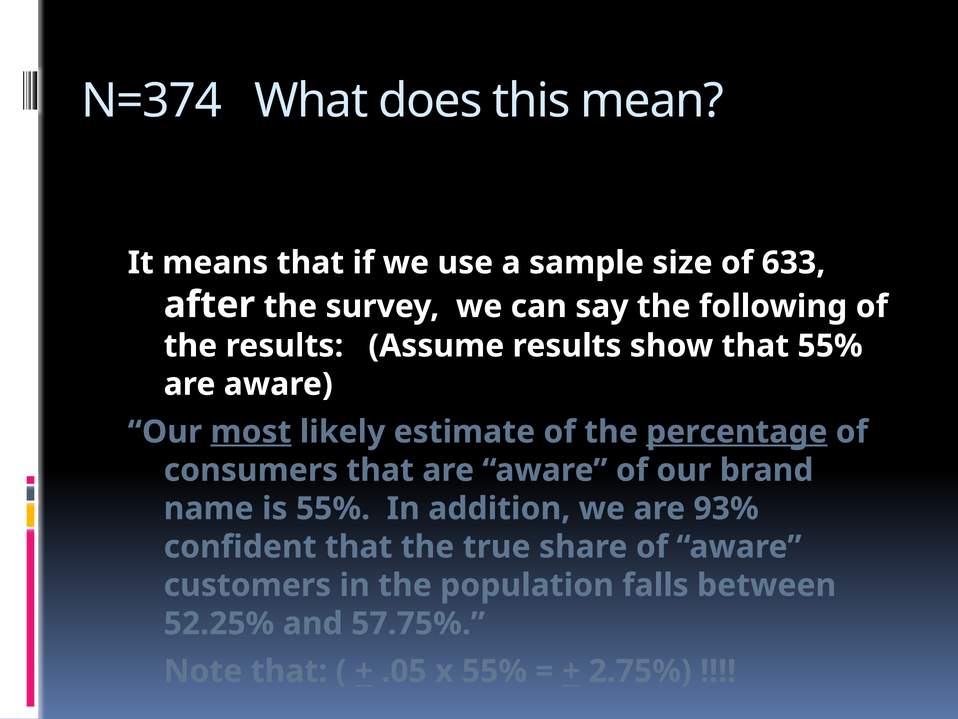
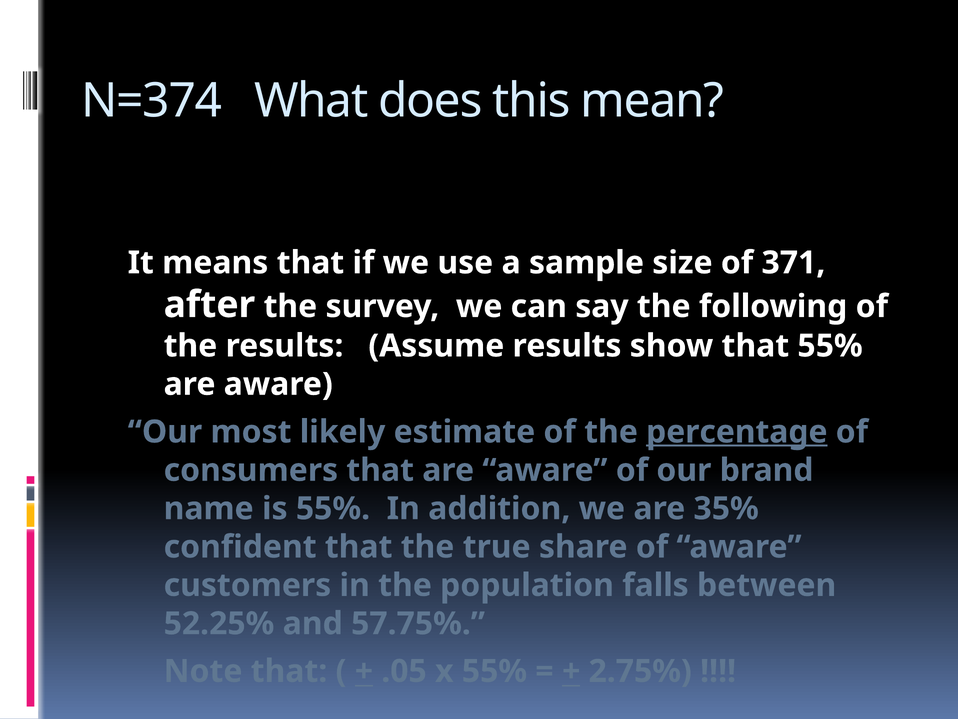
633: 633 -> 371
most underline: present -> none
93%: 93% -> 35%
